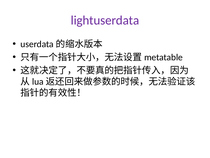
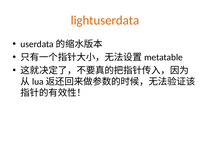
lightuserdata colour: purple -> orange
